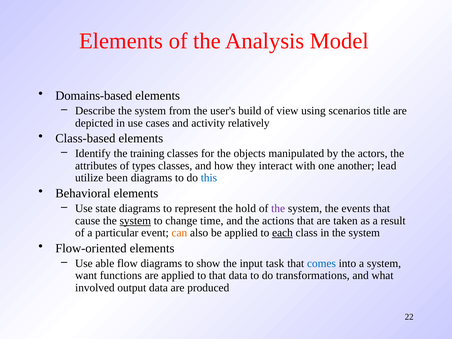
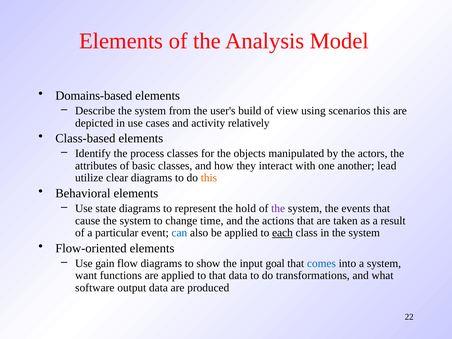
scenarios title: title -> this
training: training -> process
types: types -> basic
been: been -> clear
this at (209, 178) colour: blue -> orange
system at (135, 221) underline: present -> none
can colour: orange -> blue
able: able -> gain
task: task -> goal
involved: involved -> software
